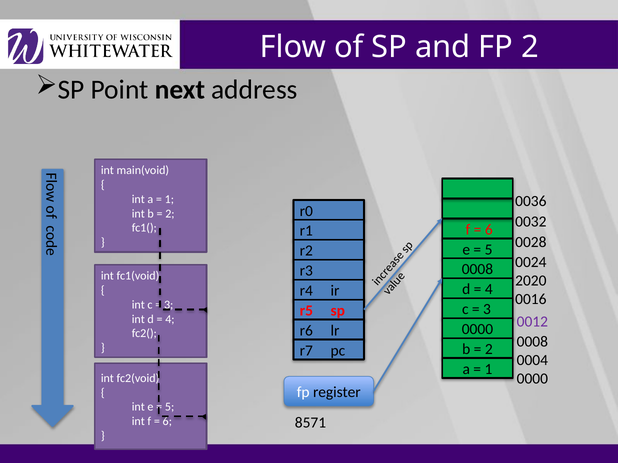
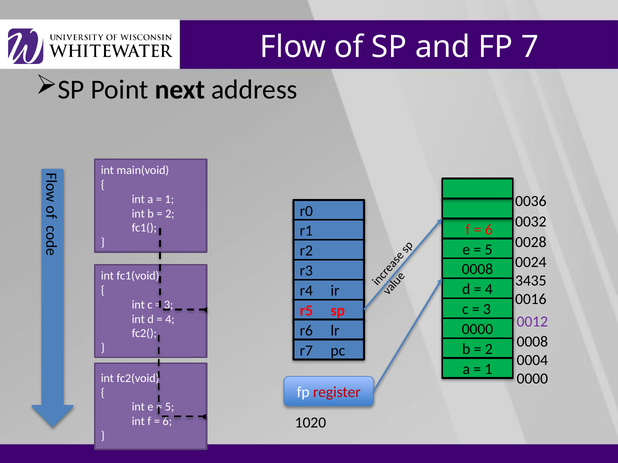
FP 2: 2 -> 7
2020: 2020 -> 3435
register colour: black -> red
8571: 8571 -> 1020
